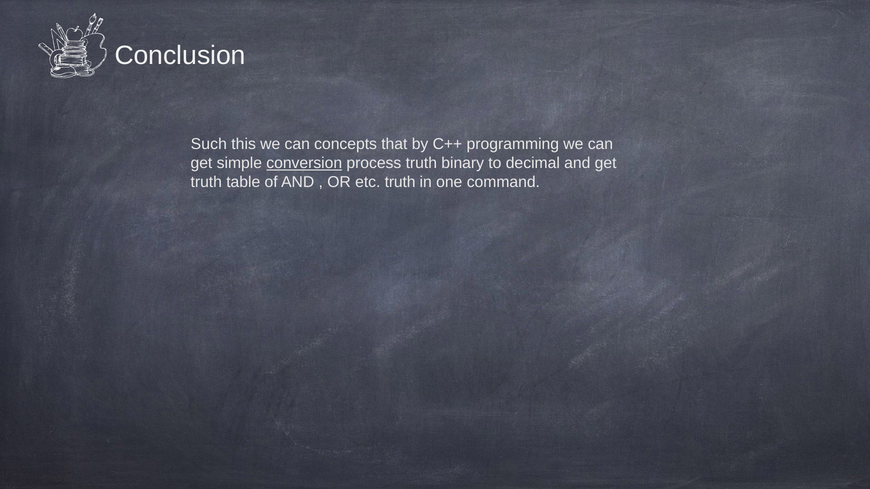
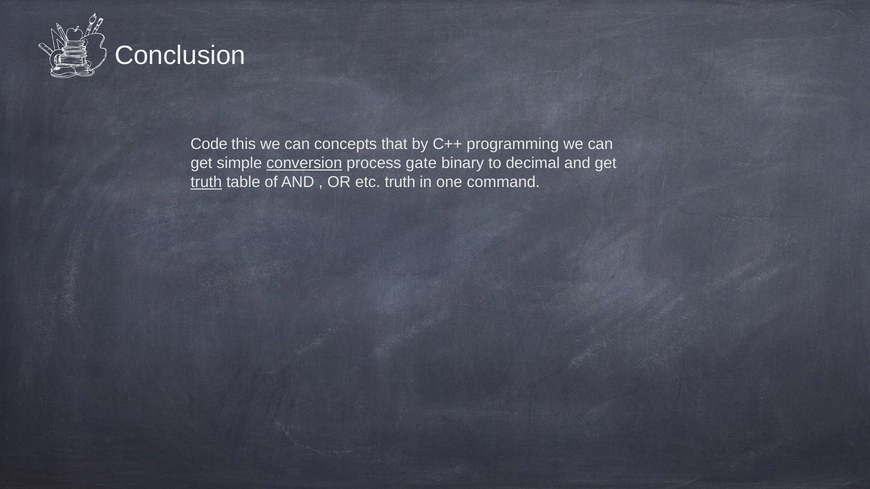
Such: Such -> Code
process truth: truth -> gate
truth at (206, 182) underline: none -> present
